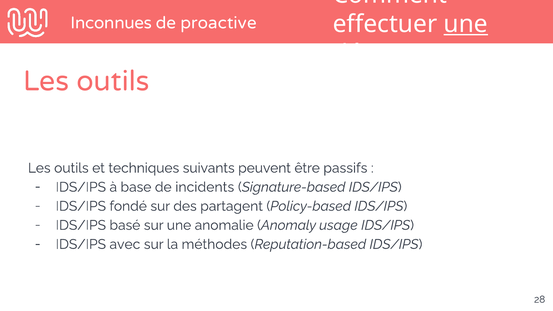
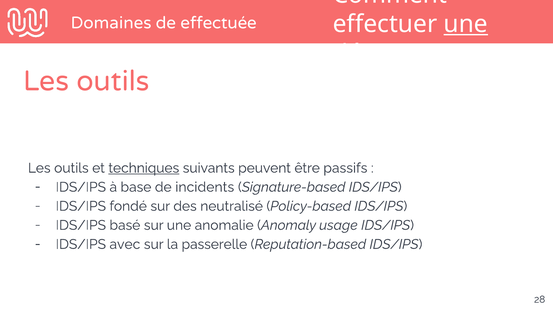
Inconnues: Inconnues -> Domaines
proactive: proactive -> effectuée
techniques underline: none -> present
partagent: partagent -> neutralisé
méthodes: méthodes -> passerelle
